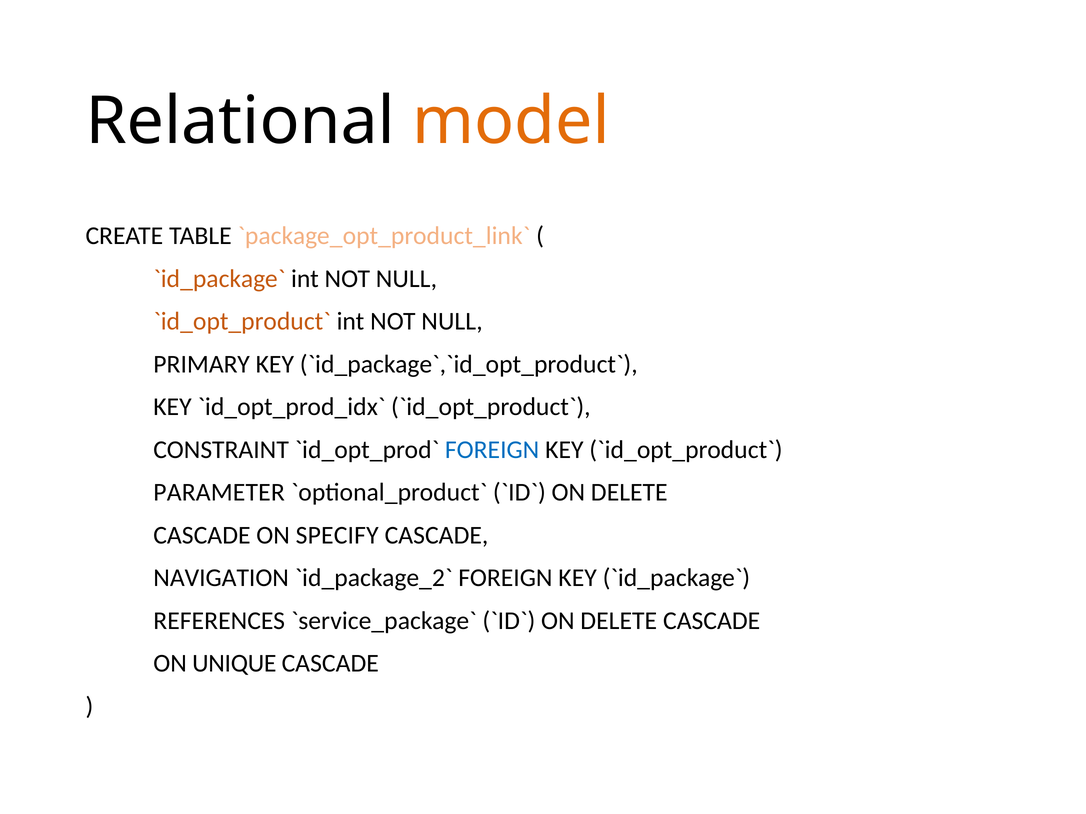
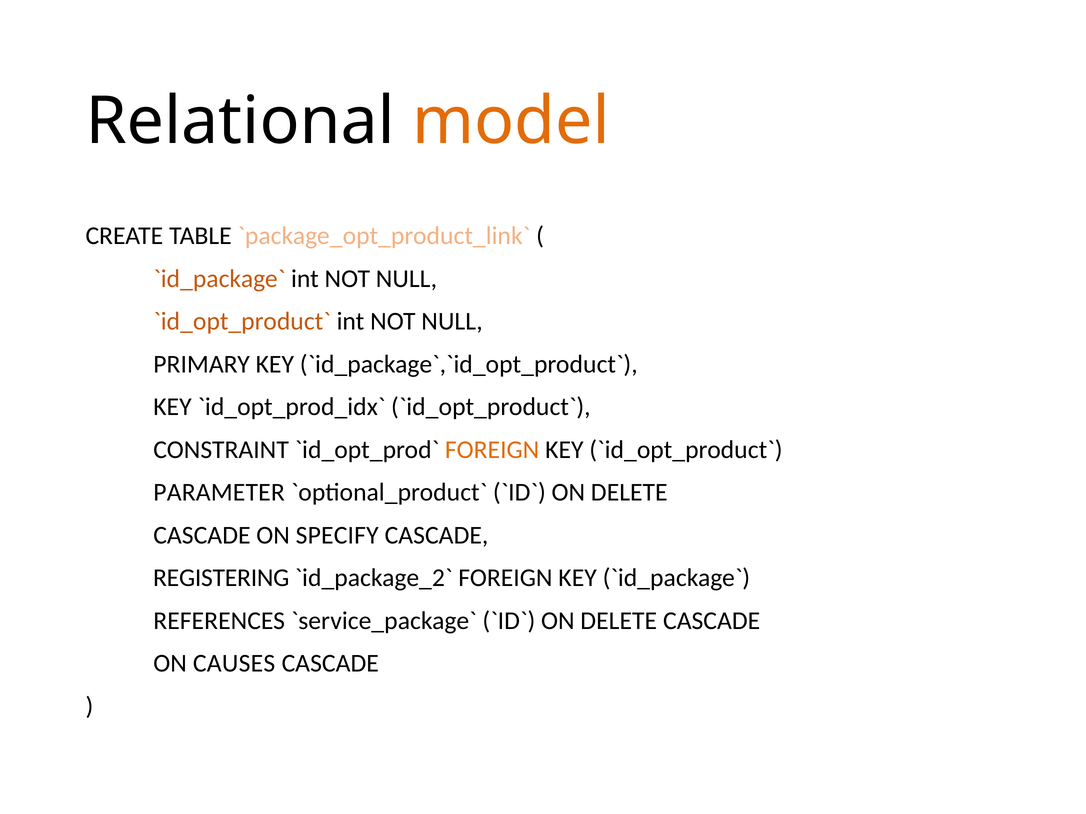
FOREIGN at (492, 450) colour: blue -> orange
NAVIGATION: NAVIGATION -> REGISTERING
UNIQUE: UNIQUE -> CAUSES
